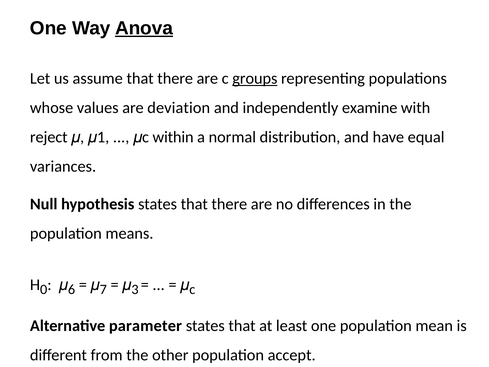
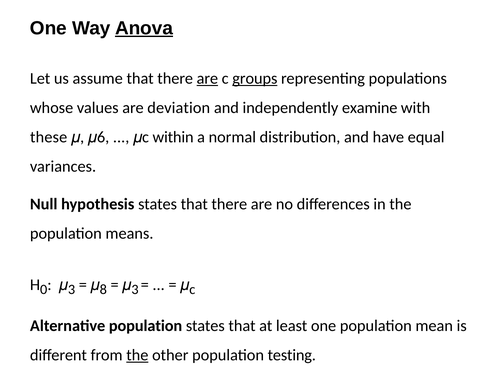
are at (207, 78) underline: none -> present
reject: reject -> these
1 at (103, 137): 1 -> 6
6 at (72, 289): 6 -> 3
7: 7 -> 8
Alternative parameter: parameter -> population
the at (137, 355) underline: none -> present
accept: accept -> testing
